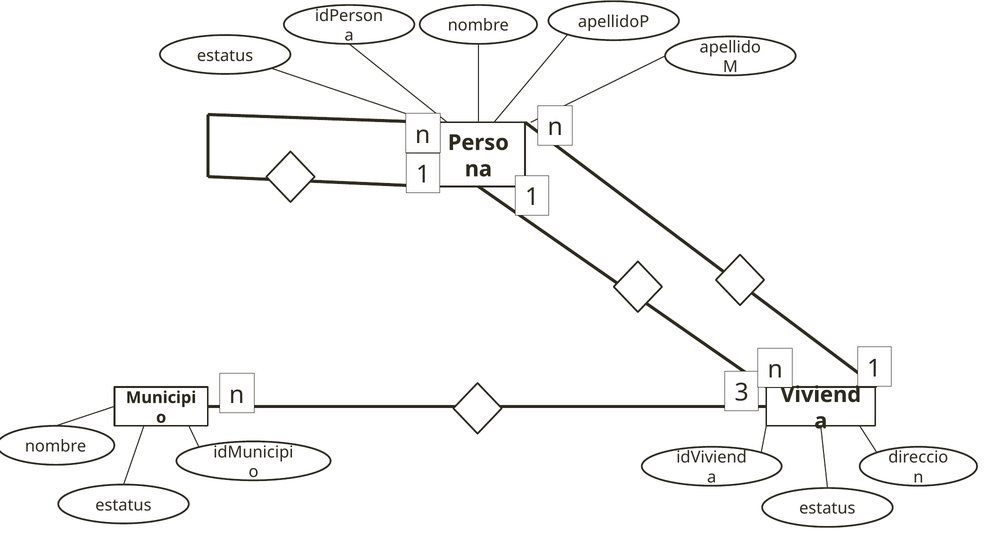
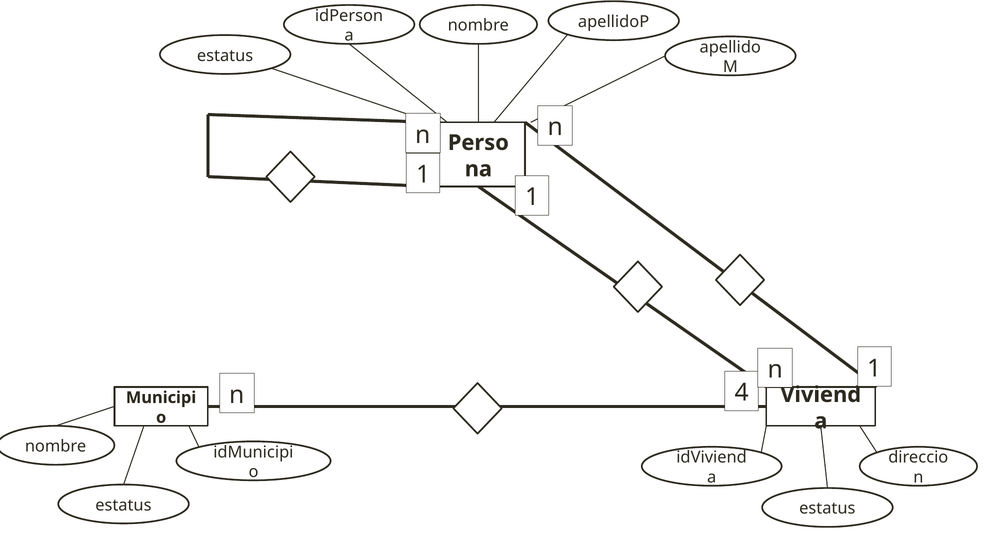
3: 3 -> 4
